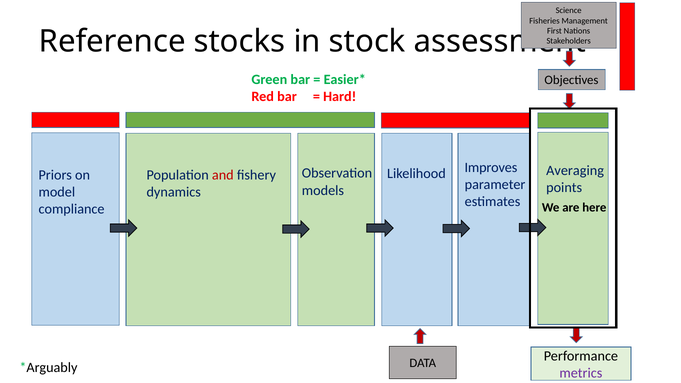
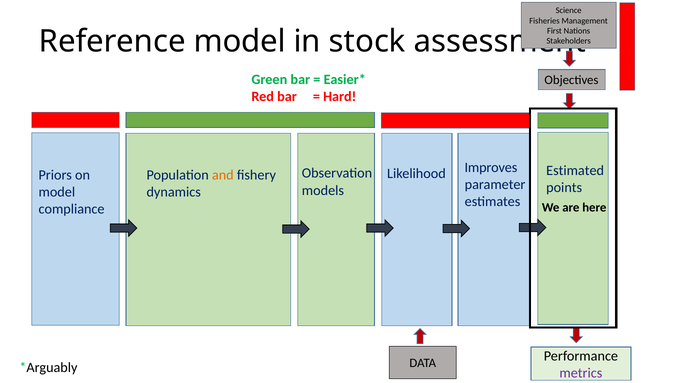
Reference stocks: stocks -> model
Averaging: Averaging -> Estimated
and colour: red -> orange
